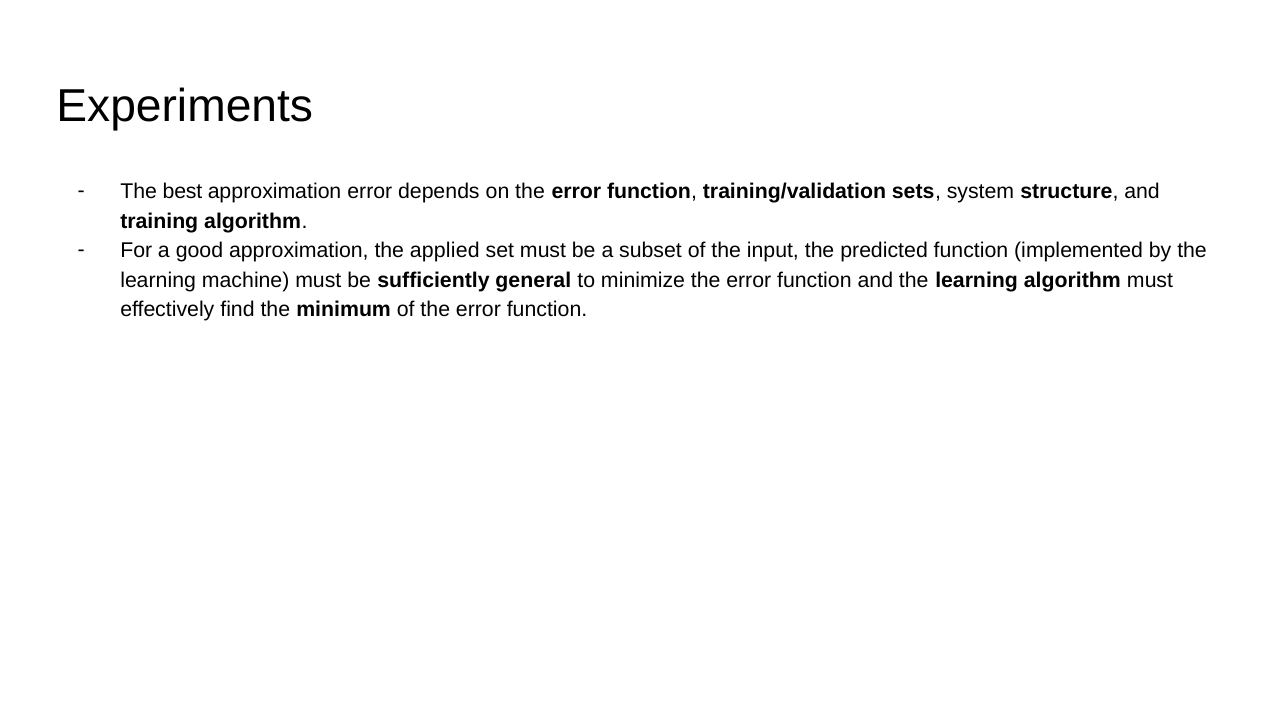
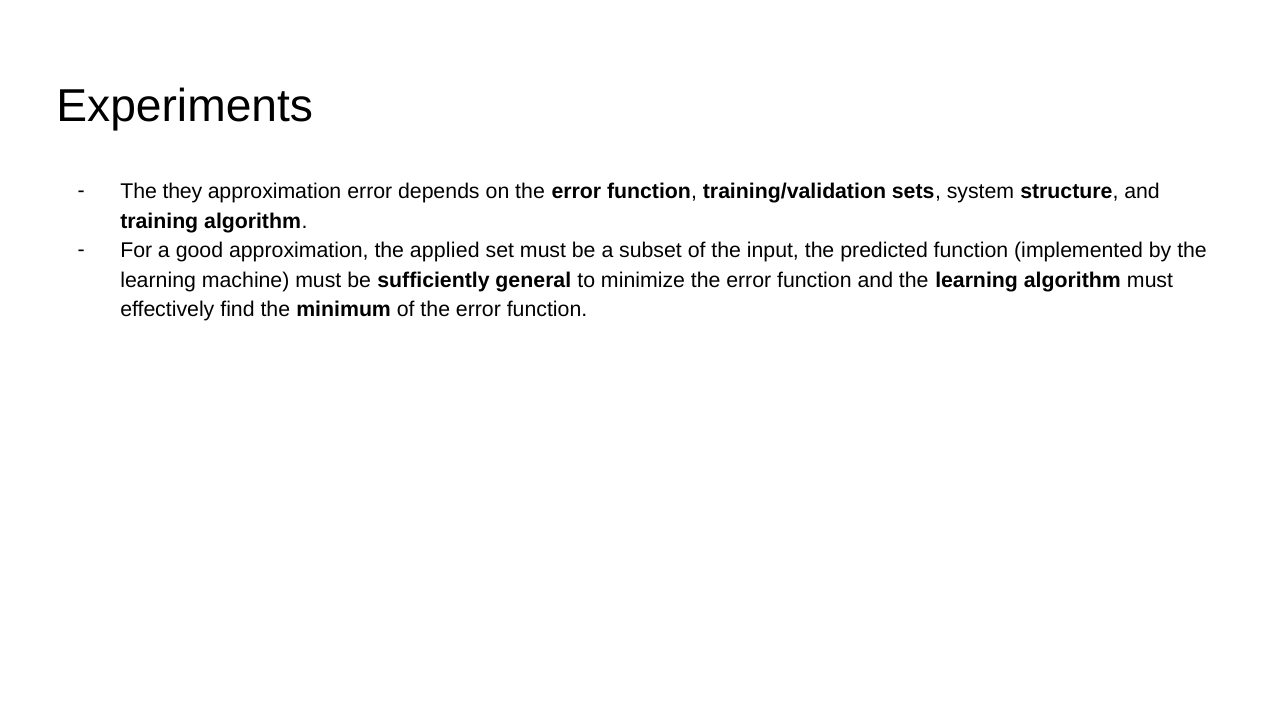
best: best -> they
